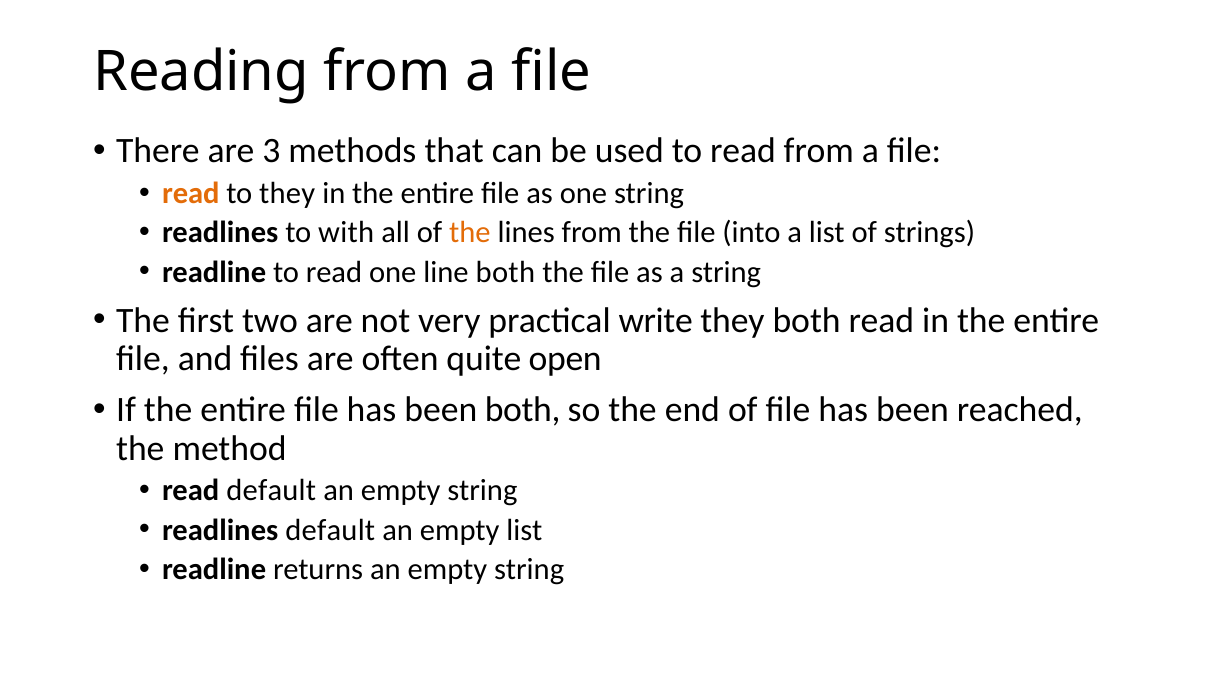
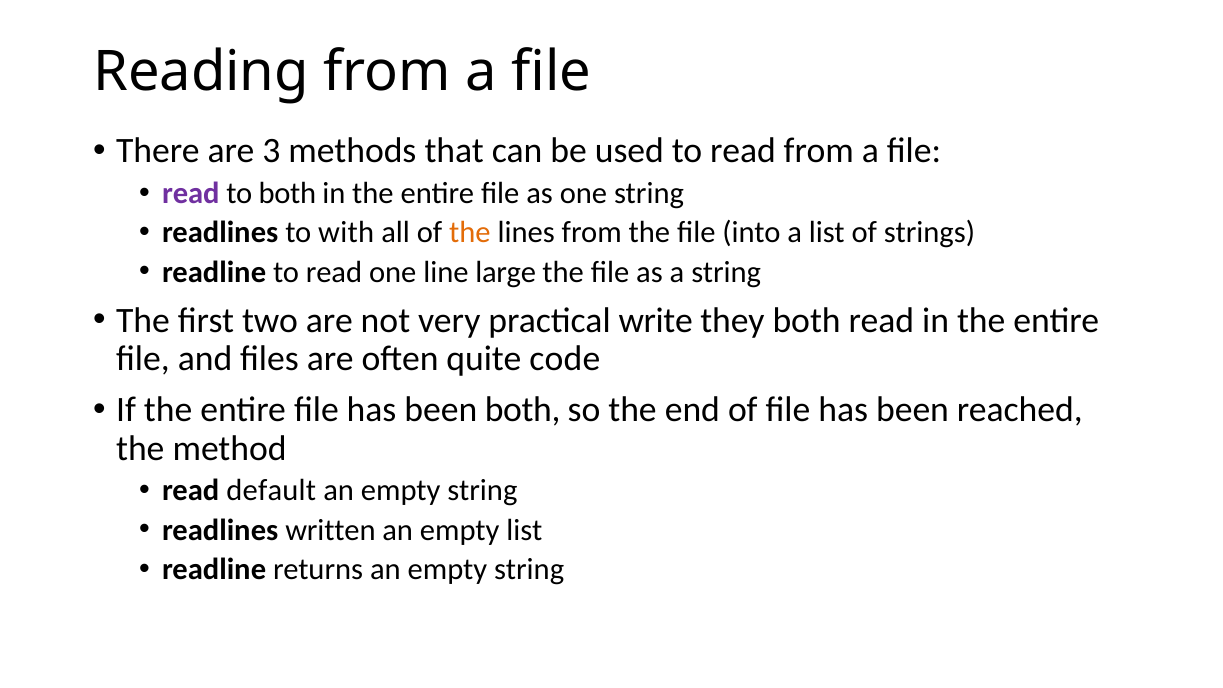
read at (191, 193) colour: orange -> purple
to they: they -> both
line both: both -> large
open: open -> code
readlines default: default -> written
